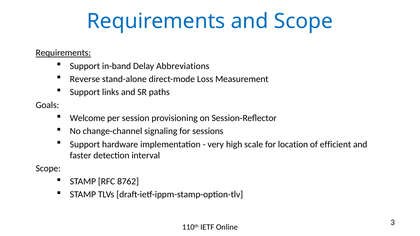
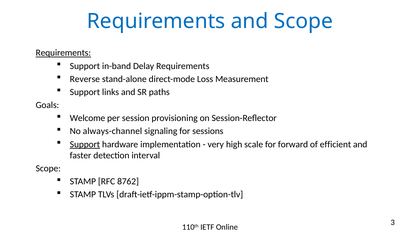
Delay Abbreviations: Abbreviations -> Requirements
change-channel: change-channel -> always-channel
Support at (85, 144) underline: none -> present
location: location -> forward
